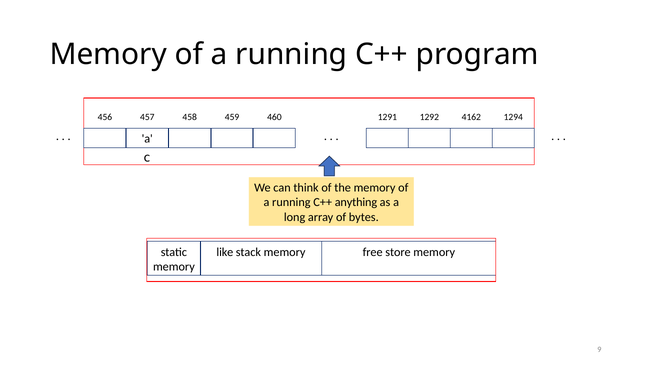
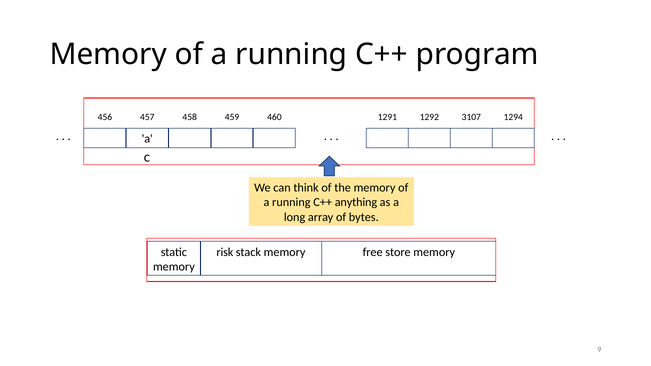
4162: 4162 -> 3107
like: like -> risk
